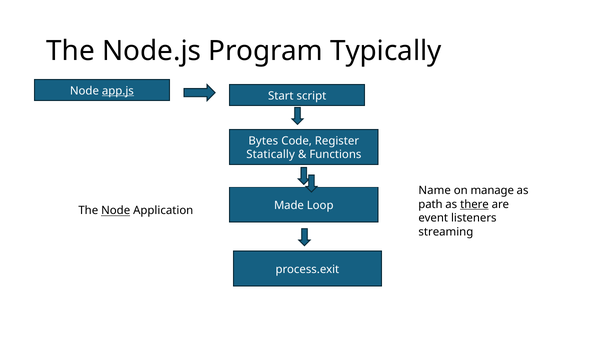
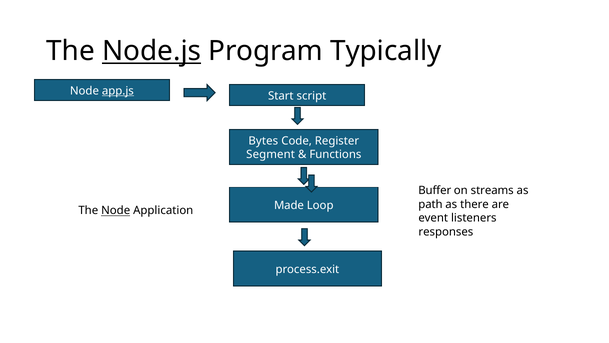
Node.js underline: none -> present
Statically: Statically -> Segment
Name: Name -> Buffer
manage: manage -> streams
there underline: present -> none
streaming: streaming -> responses
